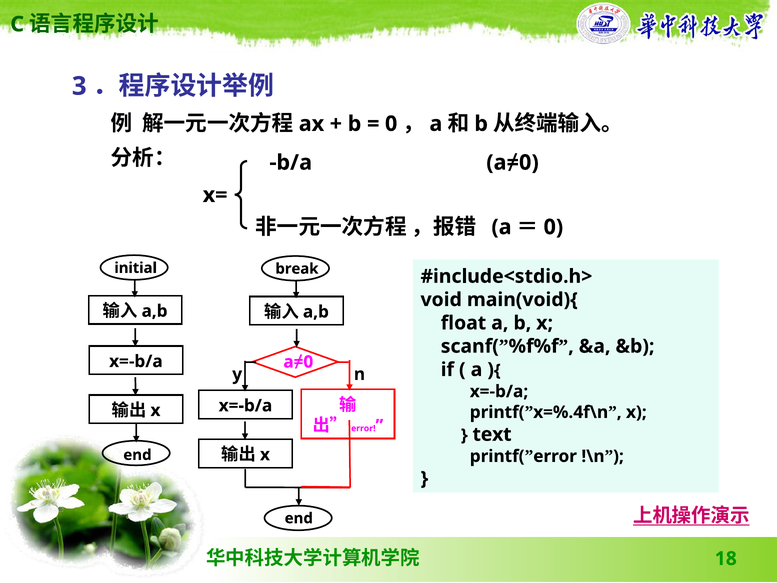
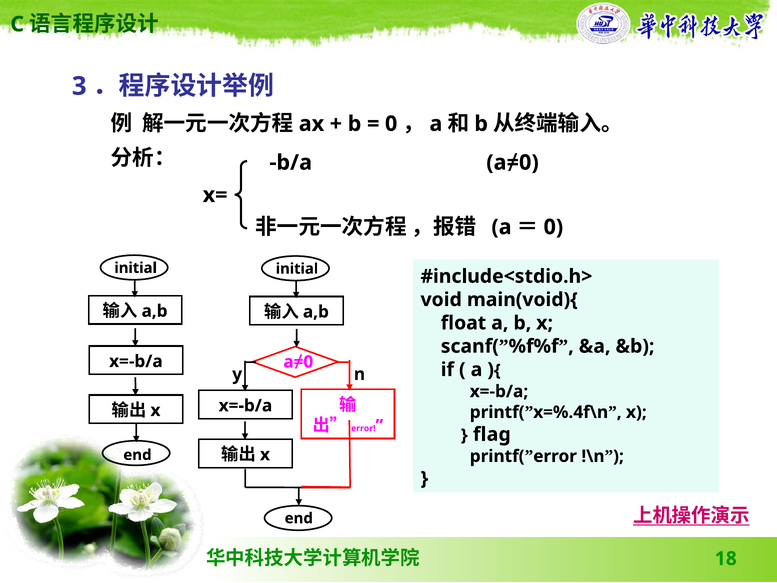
break at (297, 269): break -> initial
text: text -> flag
